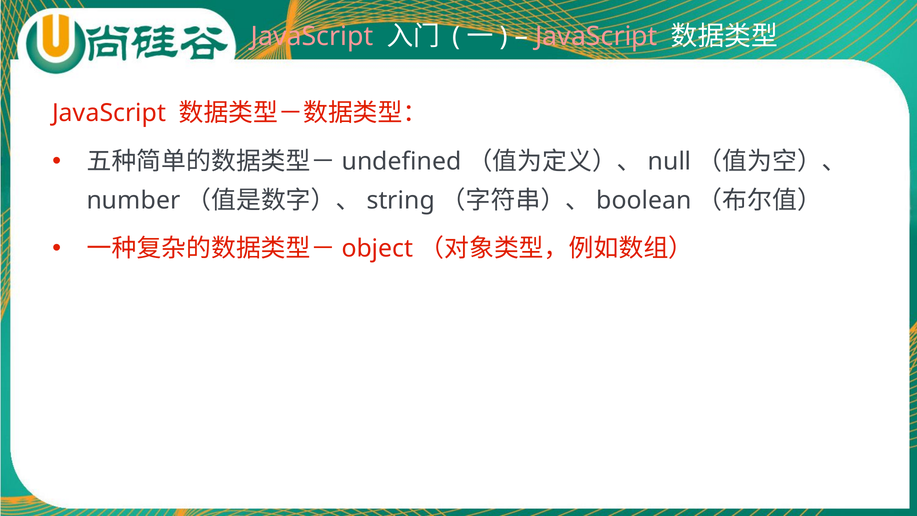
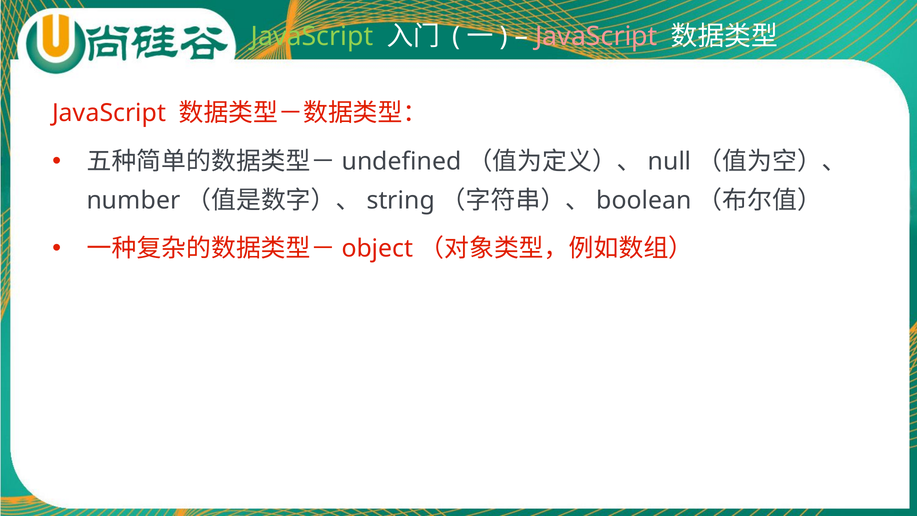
JavaScript at (312, 36) colour: pink -> light green
